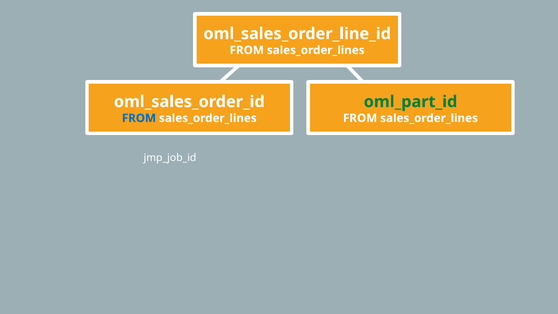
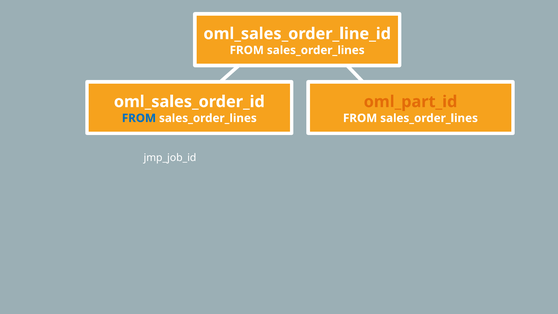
oml_part_id colour: green -> orange
